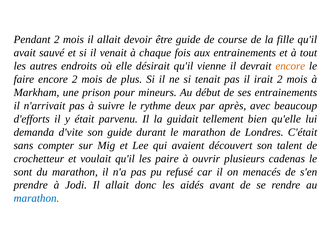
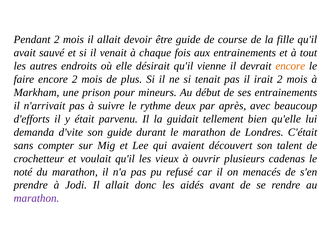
paire: paire -> vieux
sont: sont -> noté
marathon at (36, 199) colour: blue -> purple
